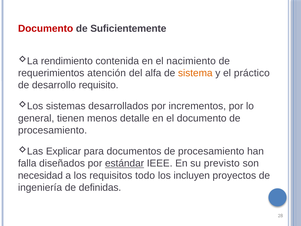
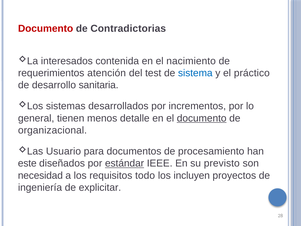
Suficientemente: Suficientemente -> Contradictorias
rendimiento: rendimiento -> interesados
alfa: alfa -> test
sistema colour: orange -> blue
requisito: requisito -> sanitaria
documento at (202, 118) underline: none -> present
procesamiento at (53, 130): procesamiento -> organizacional
Explicar: Explicar -> Usuario
falla: falla -> este
definidas: definidas -> explicitar
